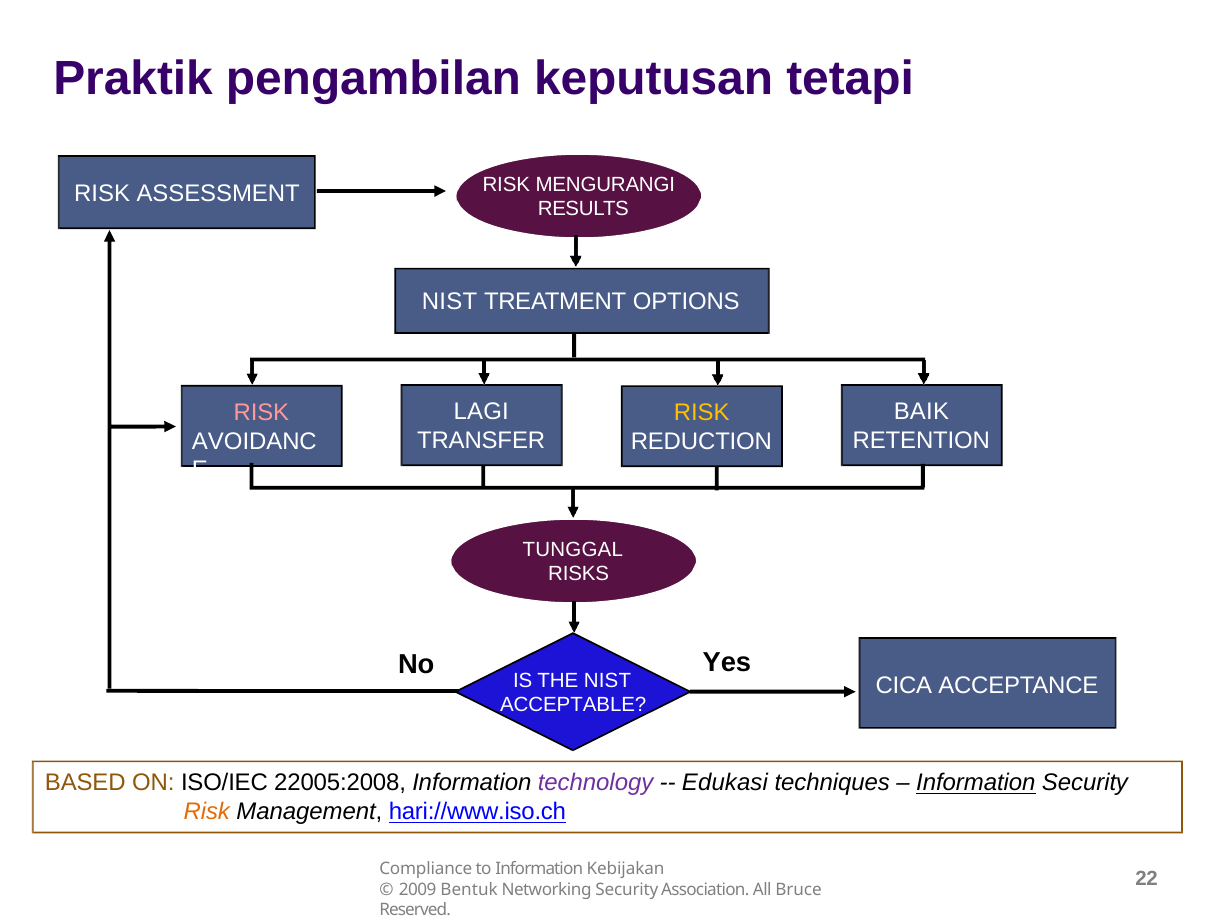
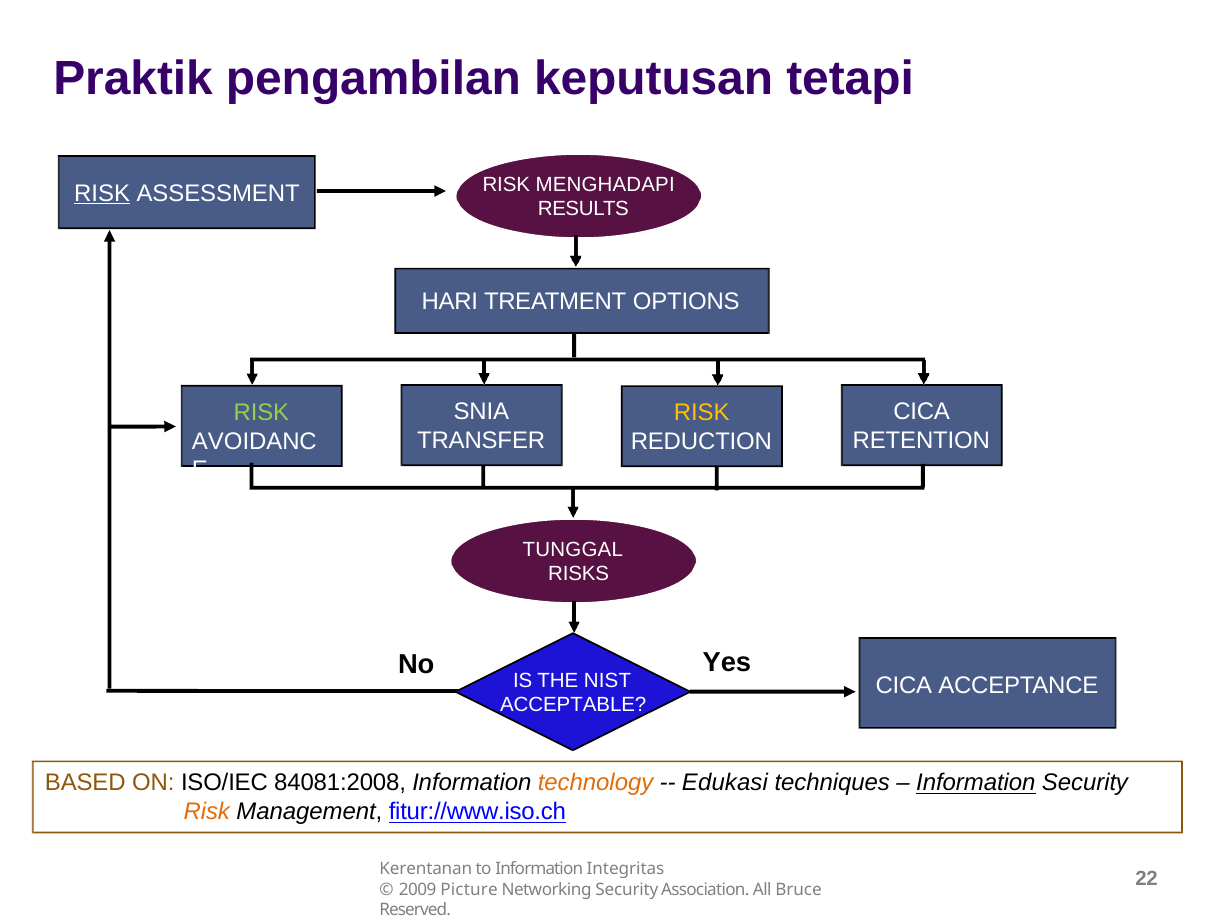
MENGURANGI: MENGURANGI -> MENGHADAPI
RISK at (102, 193) underline: none -> present
NIST at (450, 302): NIST -> HARI
LAGI: LAGI -> SNIA
BAIK at (921, 412): BAIK -> CICA
RISK at (261, 413) colour: pink -> light green
22005:2008: 22005:2008 -> 84081:2008
technology colour: purple -> orange
hari://www.iso.ch: hari://www.iso.ch -> fitur://www.iso.ch
Compliance: Compliance -> Kerentanan
Kebijakan: Kebijakan -> Integritas
Bentuk: Bentuk -> Picture
